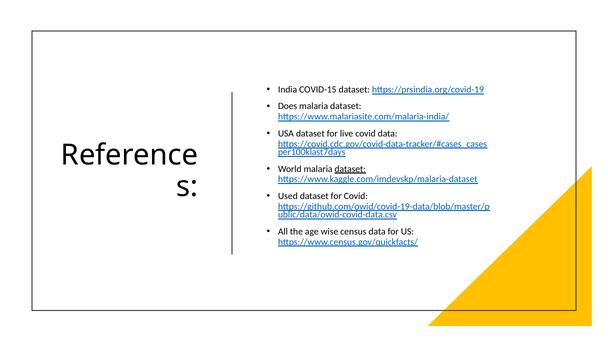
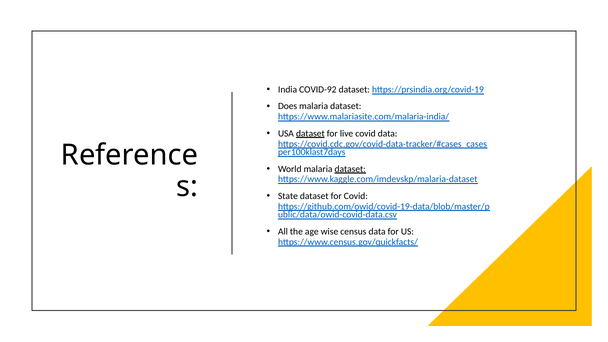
COVID-15: COVID-15 -> COVID-92
dataset at (310, 133) underline: none -> present
Used: Used -> State
